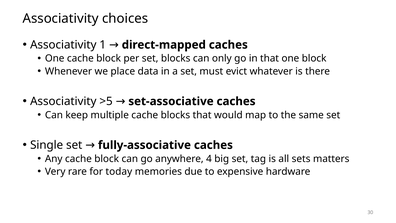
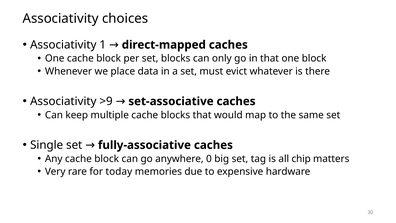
>5: >5 -> >9
4: 4 -> 0
sets: sets -> chip
